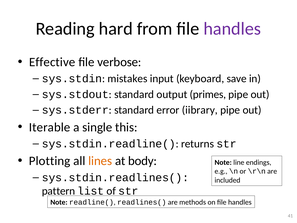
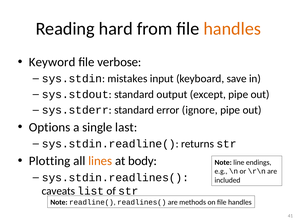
handles at (232, 29) colour: purple -> orange
Effective: Effective -> Keyword
primes: primes -> except
iibrary: iibrary -> ignore
Iterable: Iterable -> Options
this: this -> last
pattern: pattern -> caveats
